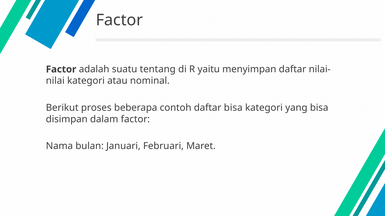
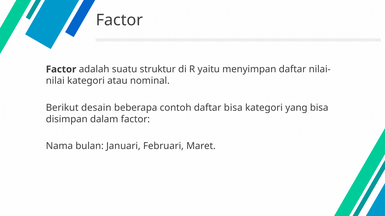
tentang: tentang -> struktur
proses: proses -> desain
